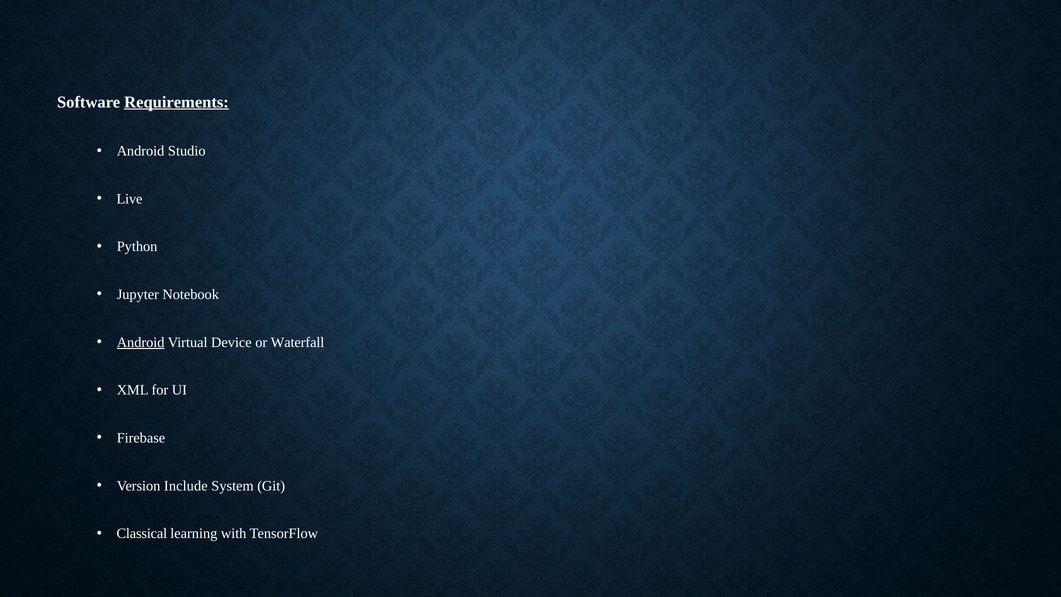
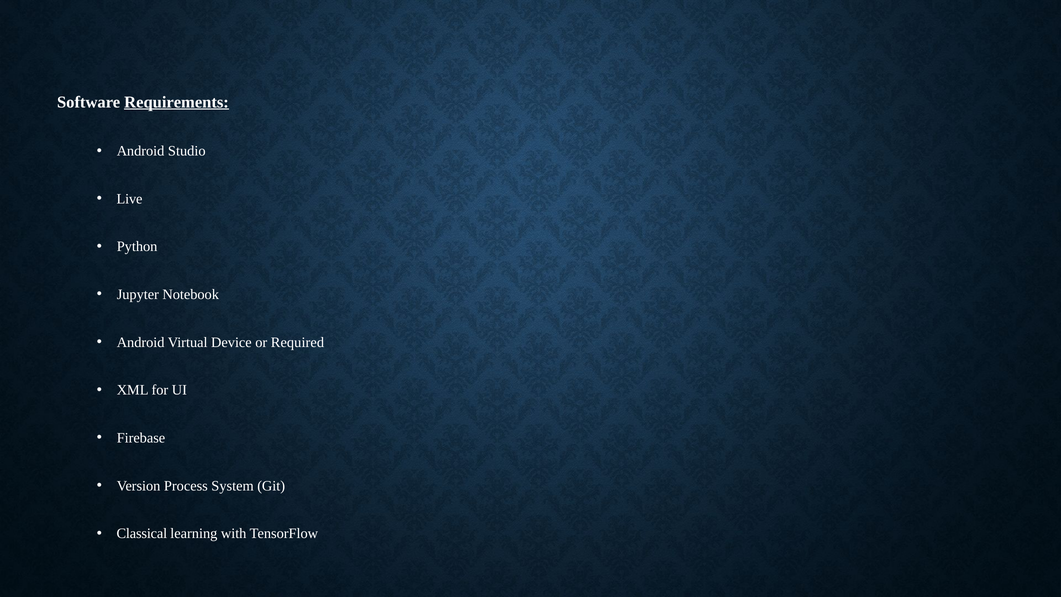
Android at (141, 342) underline: present -> none
Waterfall: Waterfall -> Required
Include: Include -> Process
